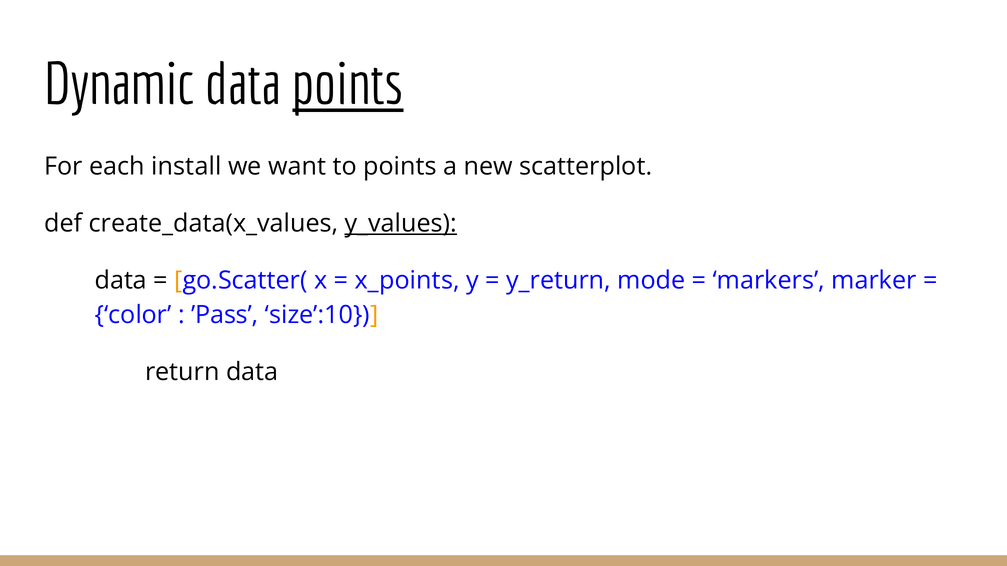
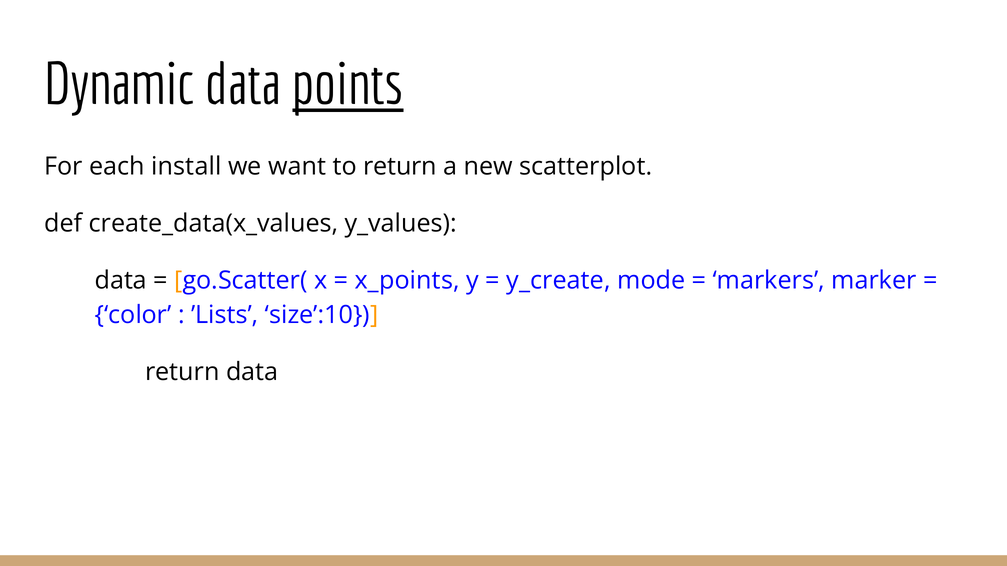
to points: points -> return
y_values underline: present -> none
y_return: y_return -> y_create
’Pass: ’Pass -> ’Lists
